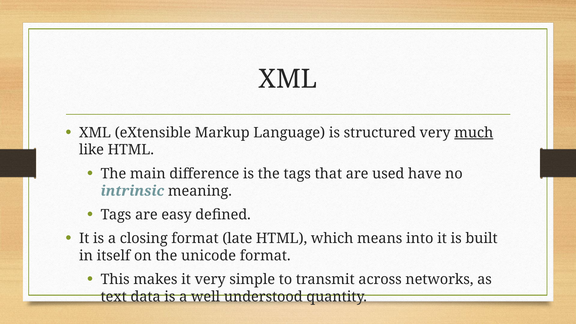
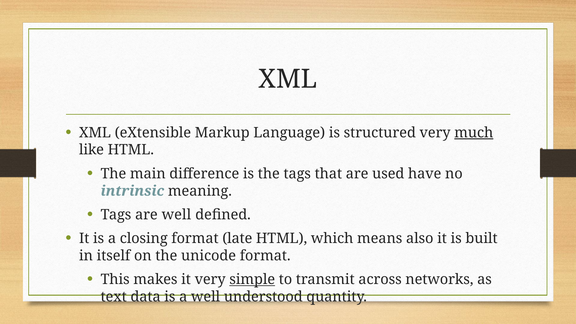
are easy: easy -> well
into: into -> also
simple underline: none -> present
